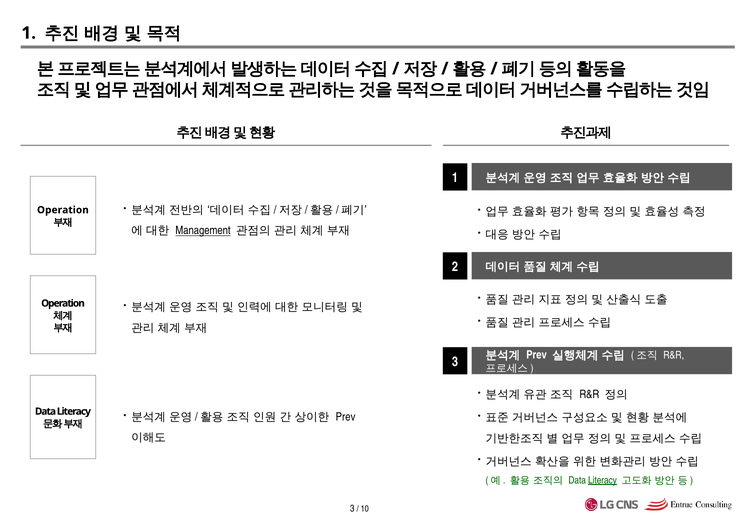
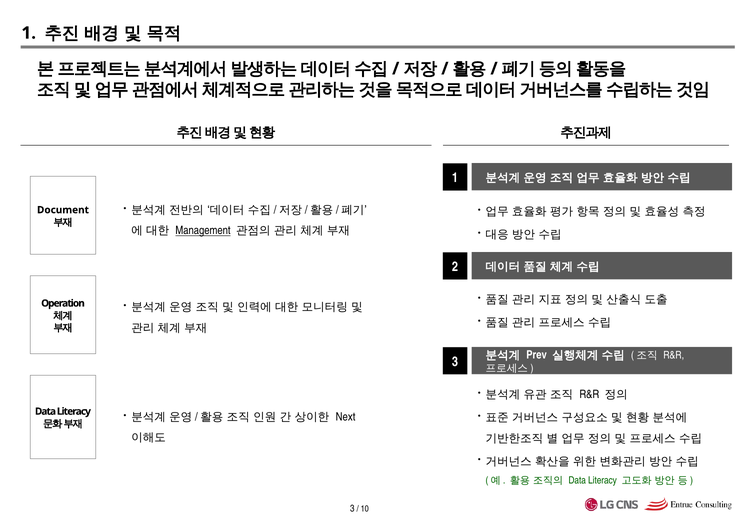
Operation at (63, 210): Operation -> Document
Prev at (346, 417): Prev -> Next
Literacy at (602, 480) underline: present -> none
